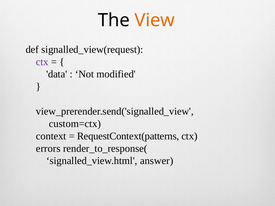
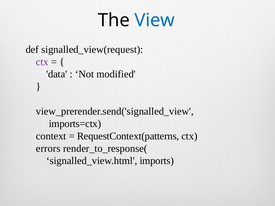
View colour: orange -> blue
custom=ctx: custom=ctx -> imports=ctx
answer: answer -> imports
